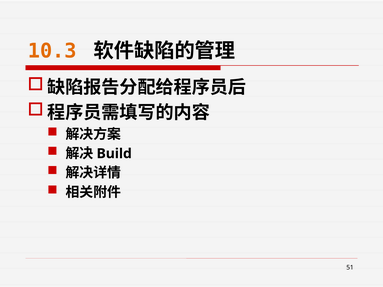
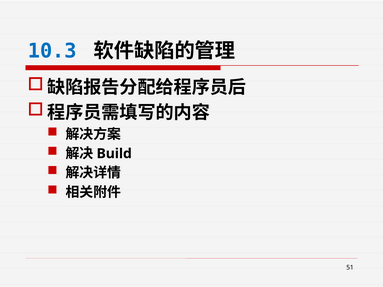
10.3 colour: orange -> blue
